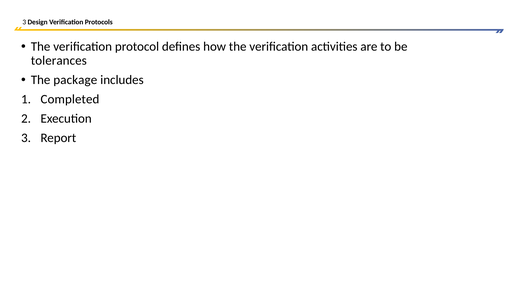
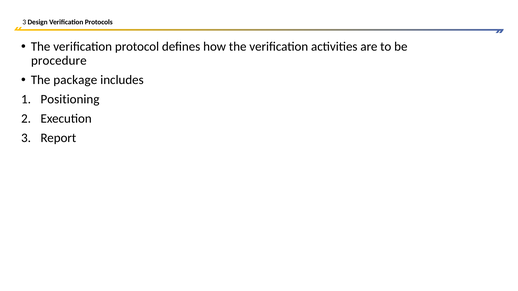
tolerances: tolerances -> procedure
Completed: Completed -> Positioning
